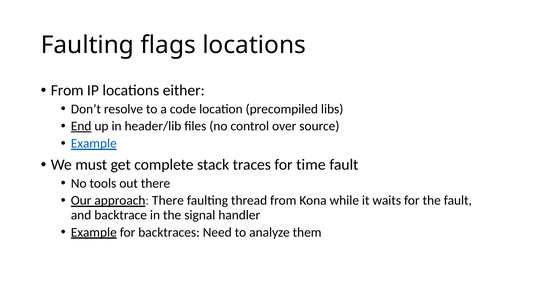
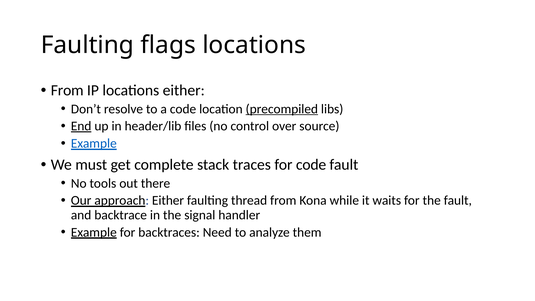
precompiled underline: none -> present
for time: time -> code
approach There: There -> Either
